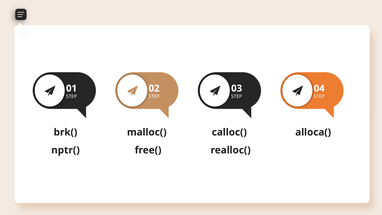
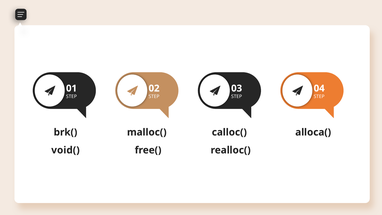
nptr(: nptr( -> void(
